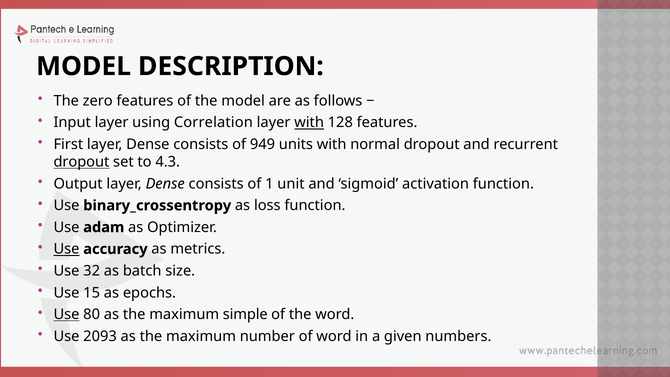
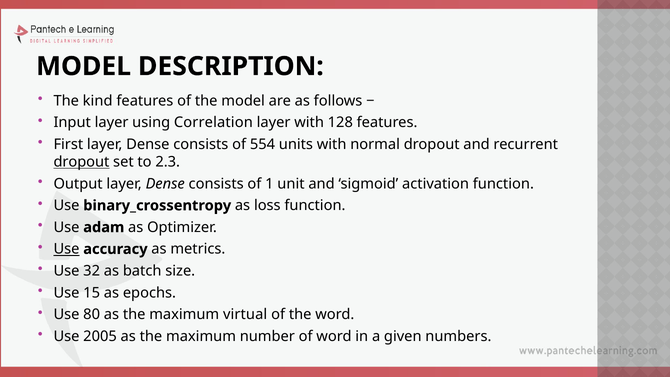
zero: zero -> kind
with at (309, 123) underline: present -> none
949: 949 -> 554
4.3: 4.3 -> 2.3
Use at (66, 314) underline: present -> none
simple: simple -> virtual
2093: 2093 -> 2005
